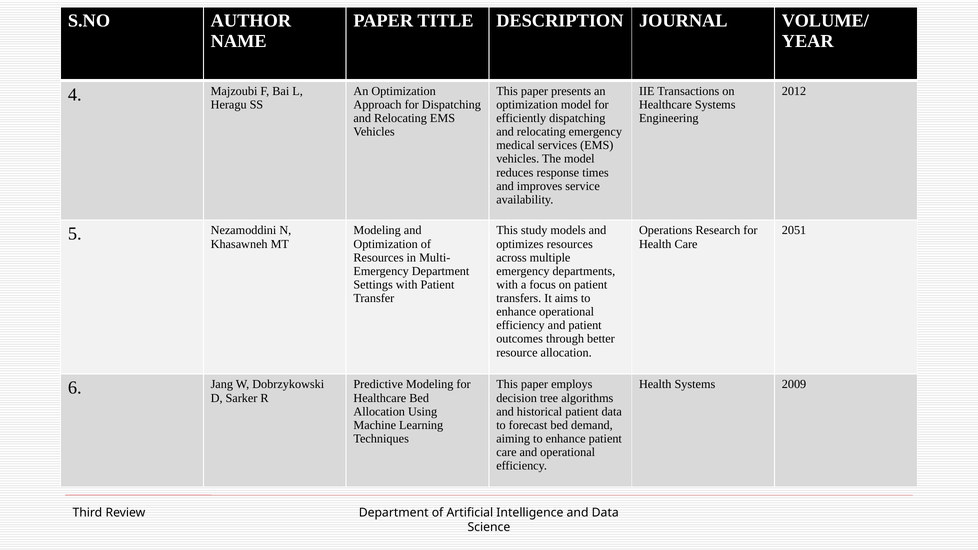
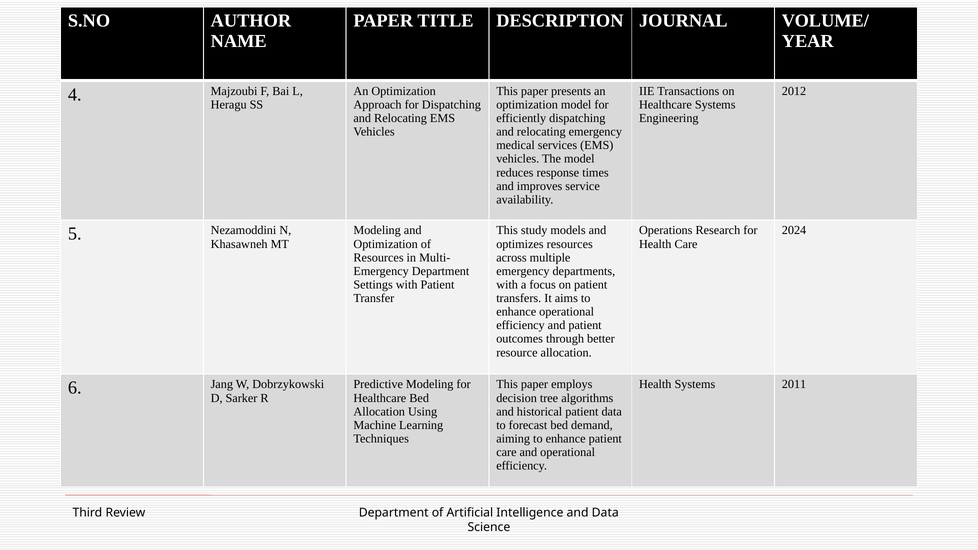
2051: 2051 -> 2024
2009: 2009 -> 2011
